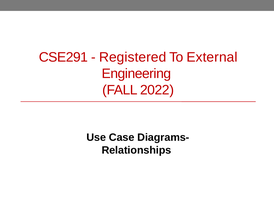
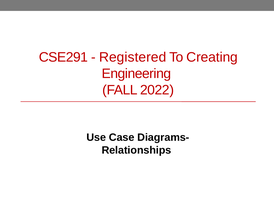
External: External -> Creating
